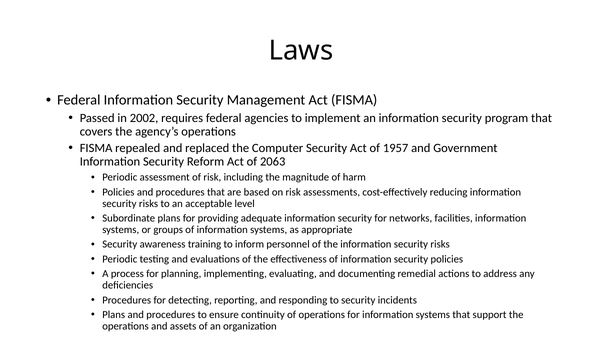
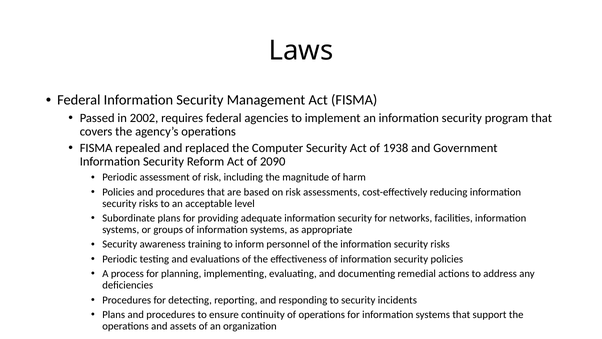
1957: 1957 -> 1938
2063: 2063 -> 2090
